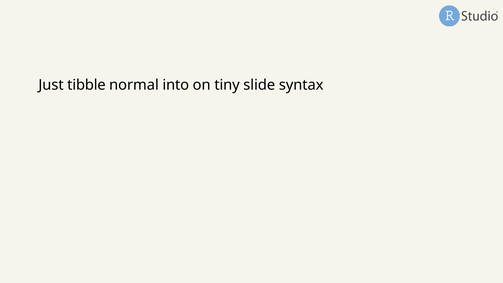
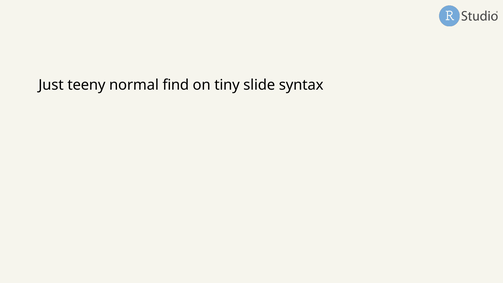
tibble: tibble -> teeny
into: into -> find
